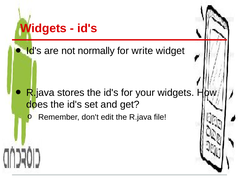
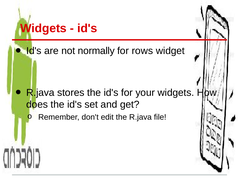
write: write -> rows
